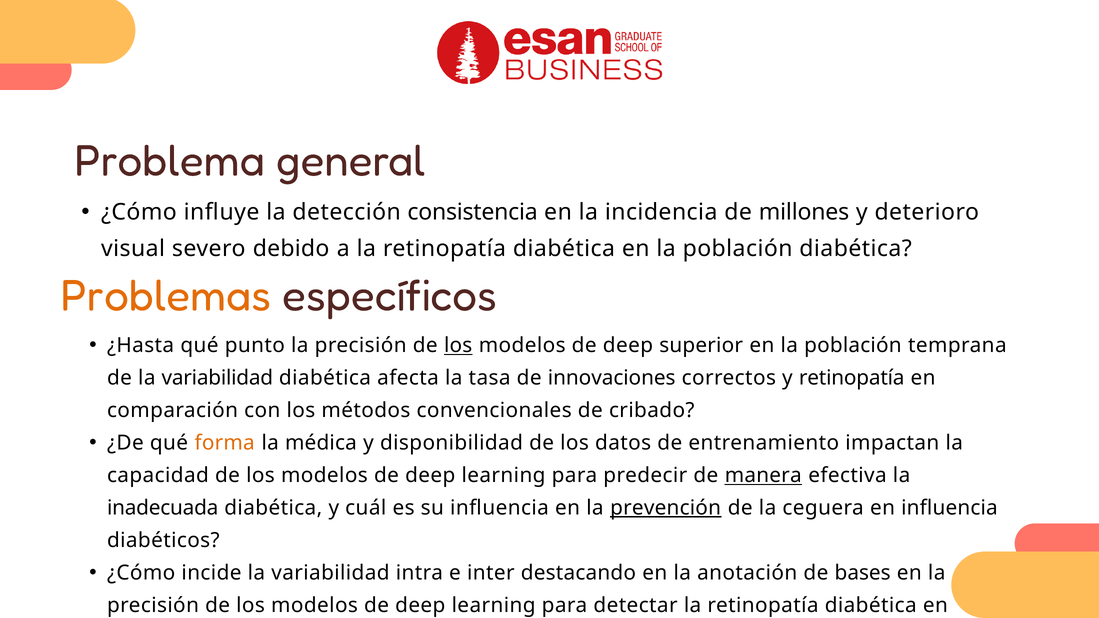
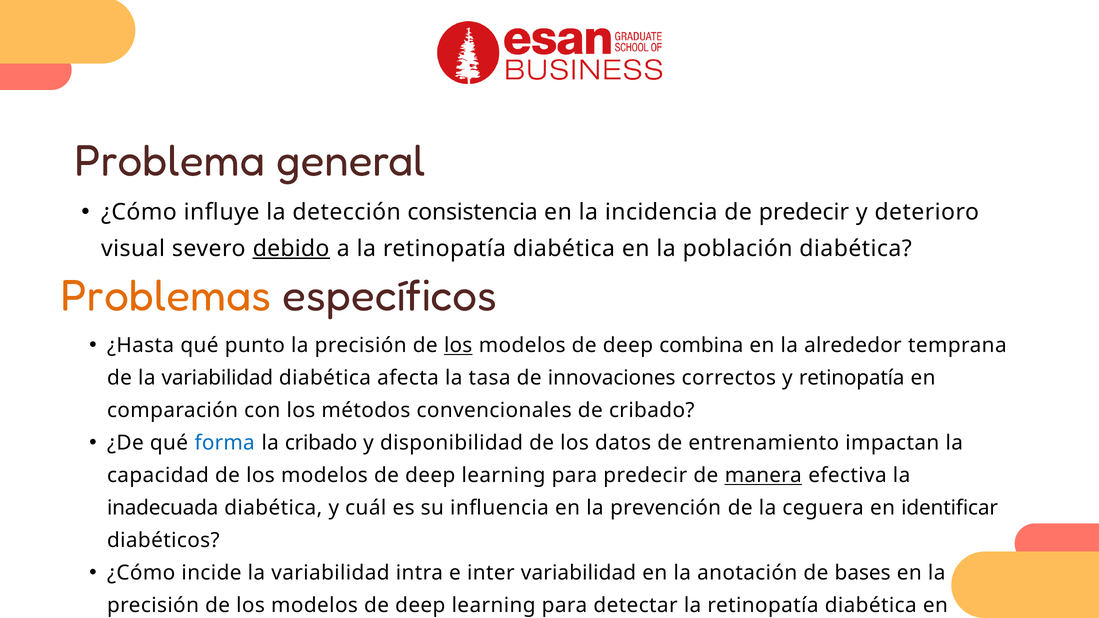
de millones: millones -> predecir
debido underline: none -> present
superior: superior -> combina
población at (853, 346): población -> alrededor
forma colour: orange -> blue
la médica: médica -> cribado
prevención underline: present -> none
en influencia: influencia -> identificar
inter destacando: destacando -> variabilidad
